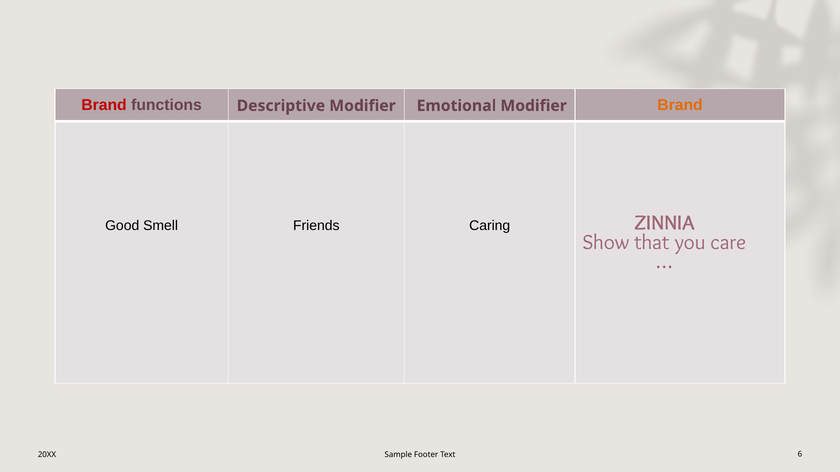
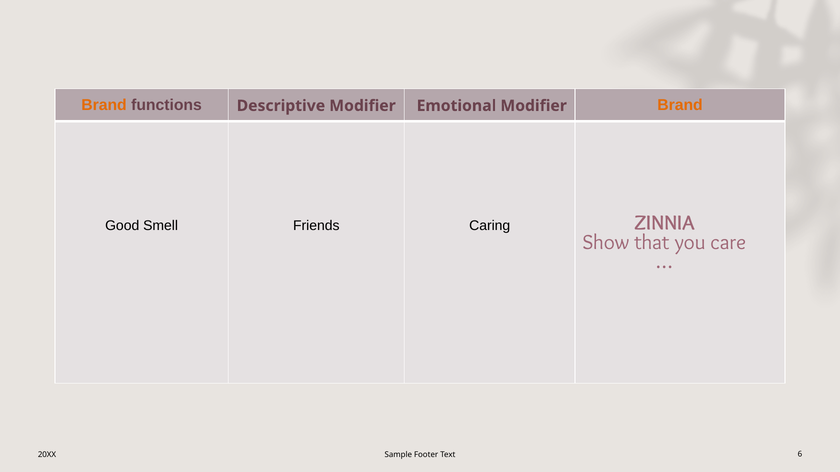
Brand at (104, 105) colour: red -> orange
